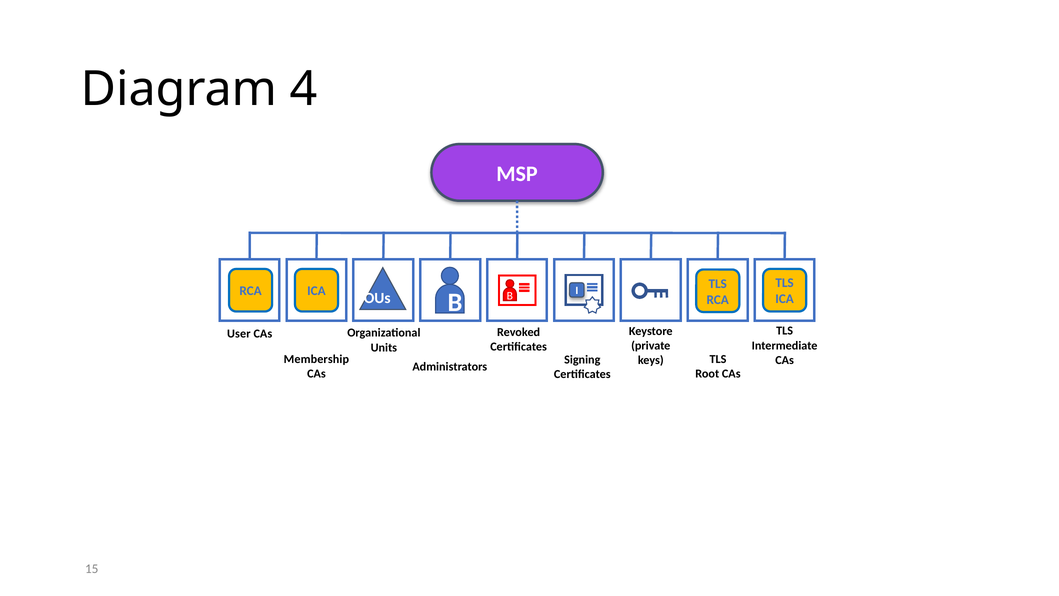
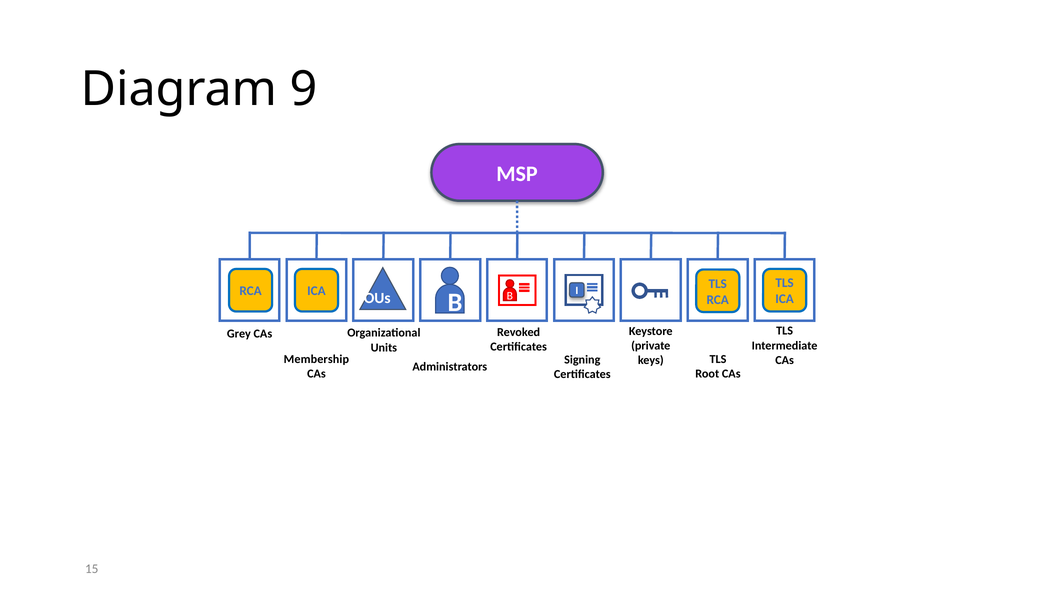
4: 4 -> 9
User: User -> Grey
